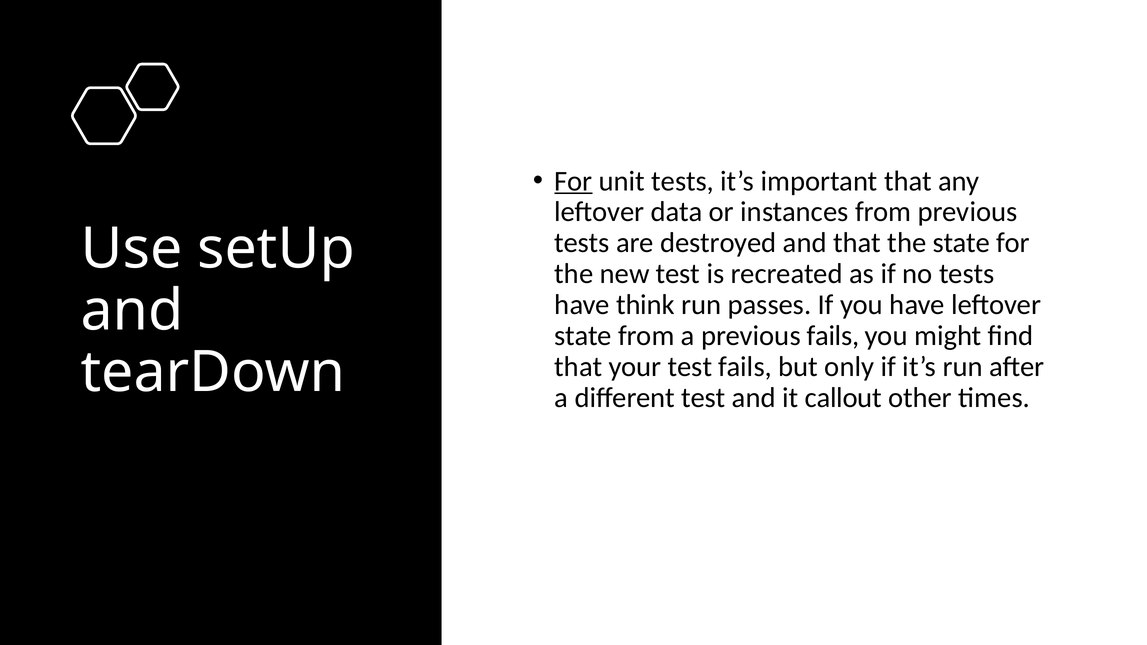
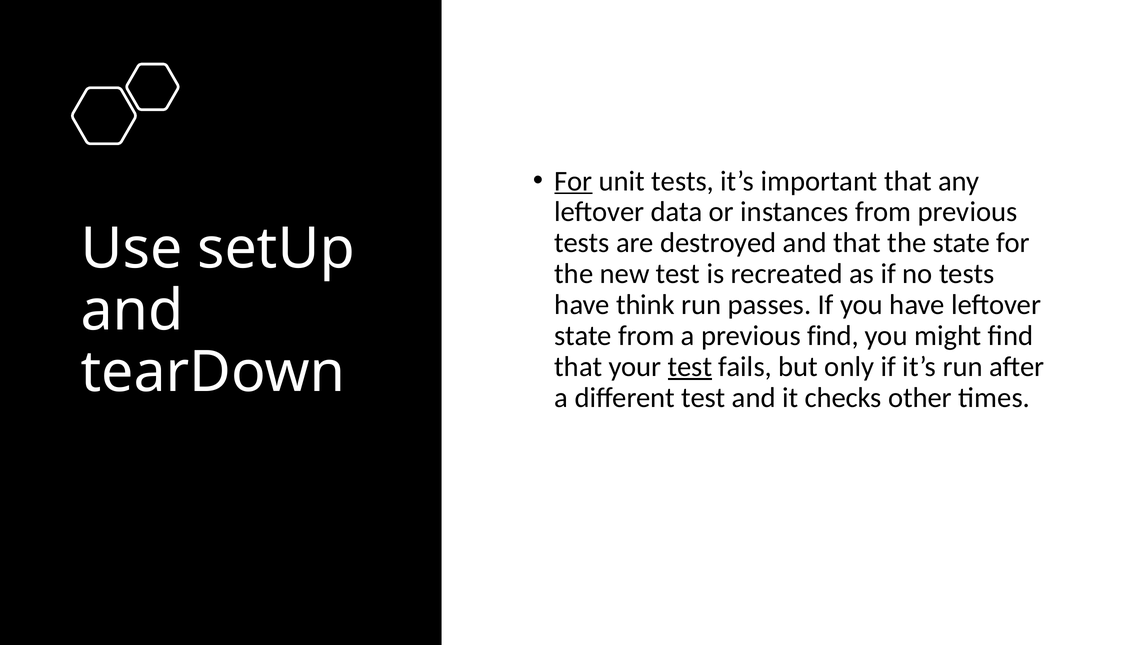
previous fails: fails -> find
test at (690, 367) underline: none -> present
callout: callout -> checks
